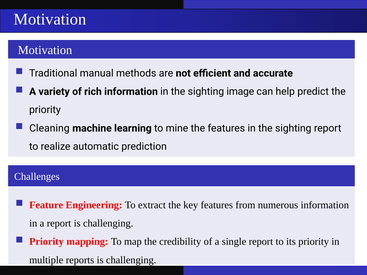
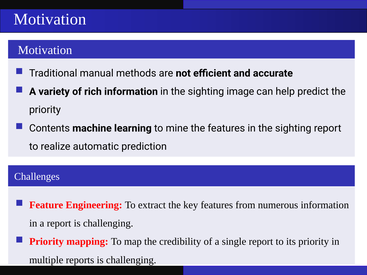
Cleaning: Cleaning -> Contents
